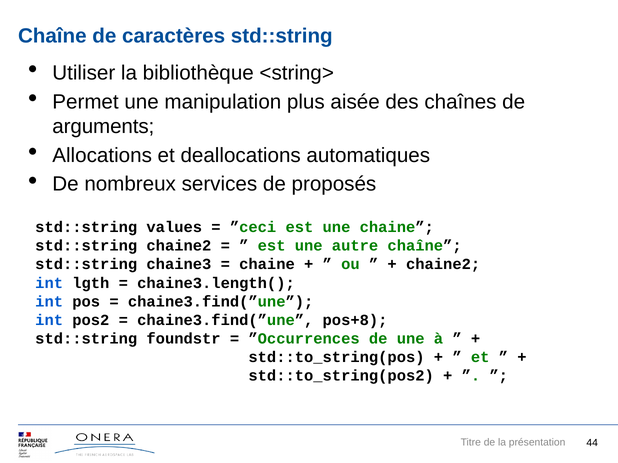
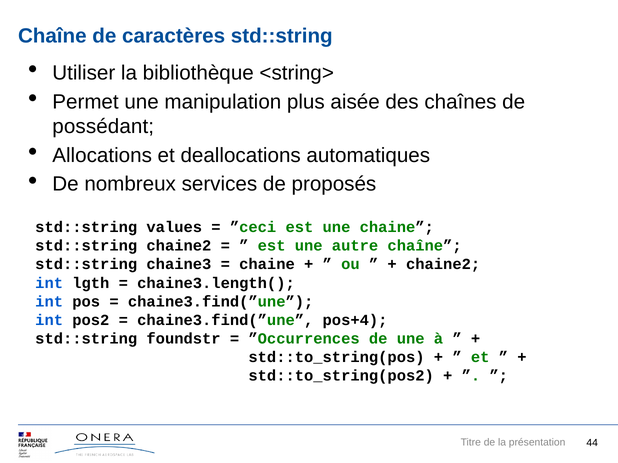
arguments: arguments -> possédant
pos+8: pos+8 -> pos+4
